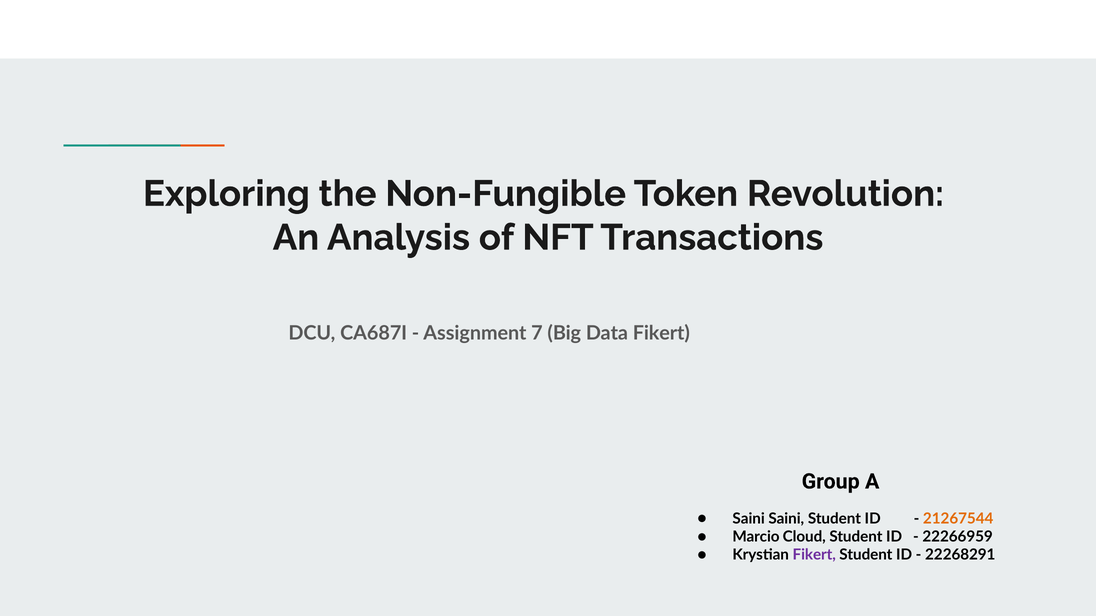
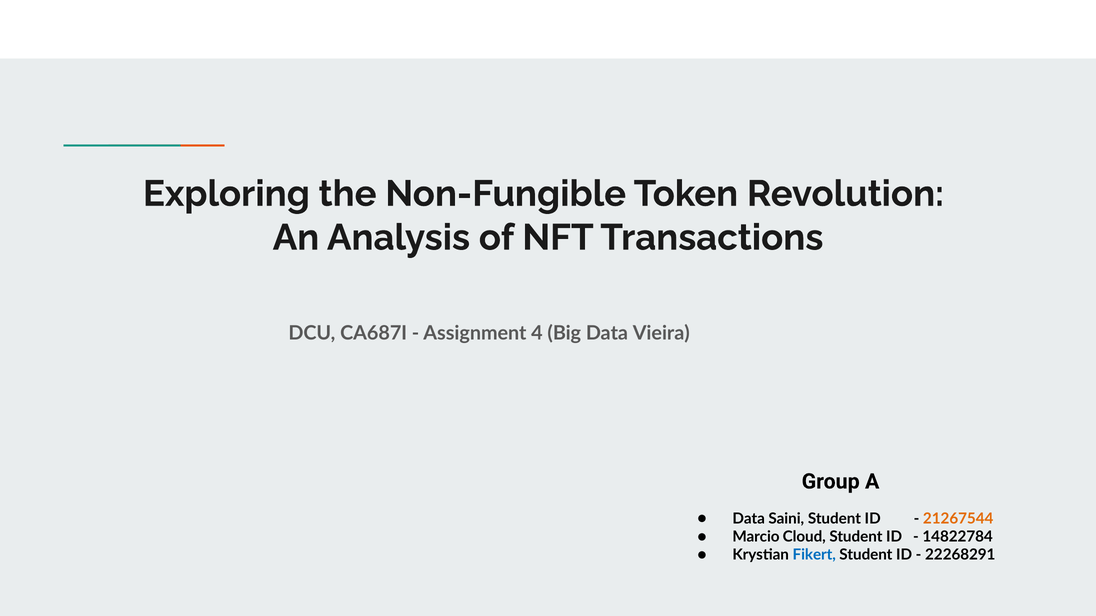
7: 7 -> 4
Data Fikert: Fikert -> Vieira
Saini at (749, 519): Saini -> Data
22266959: 22266959 -> 14822784
Fikert at (814, 555) colour: purple -> blue
